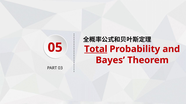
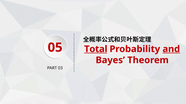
and underline: none -> present
